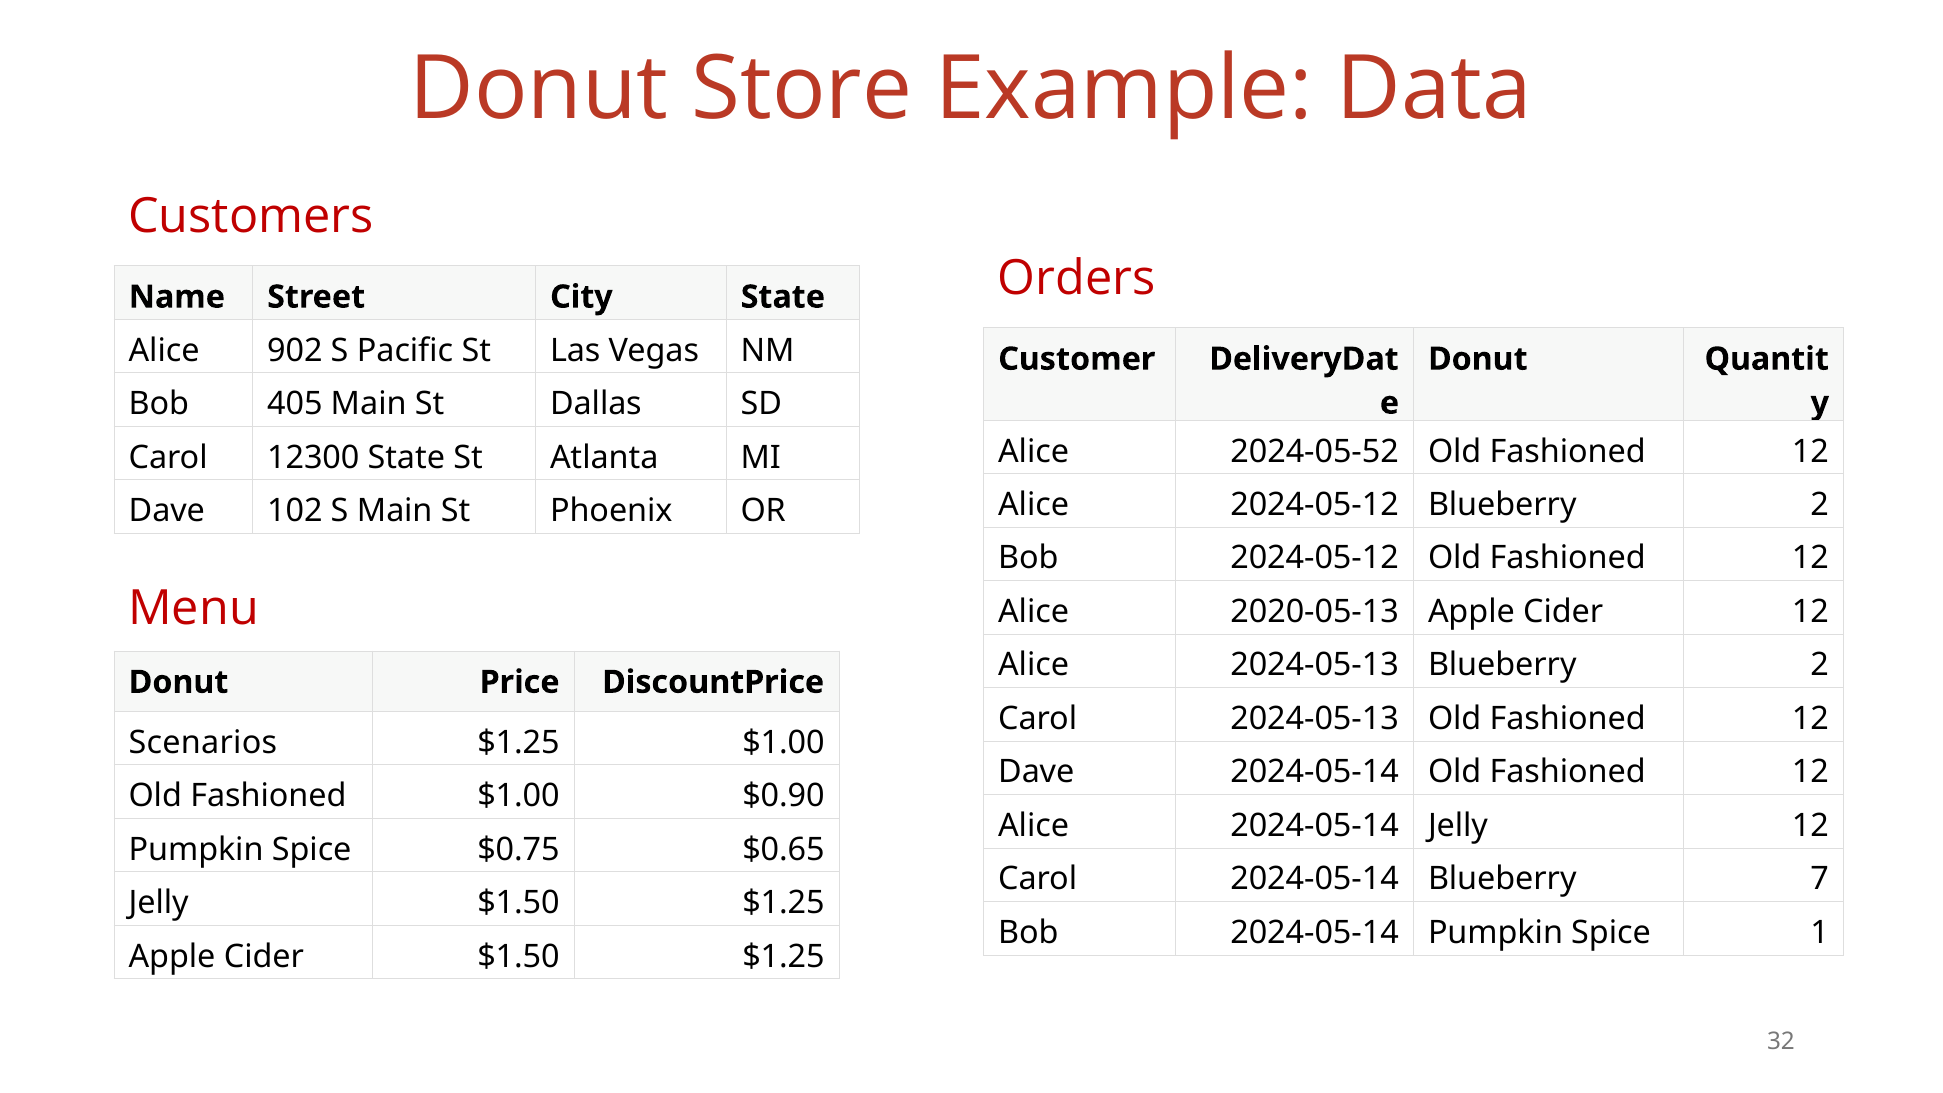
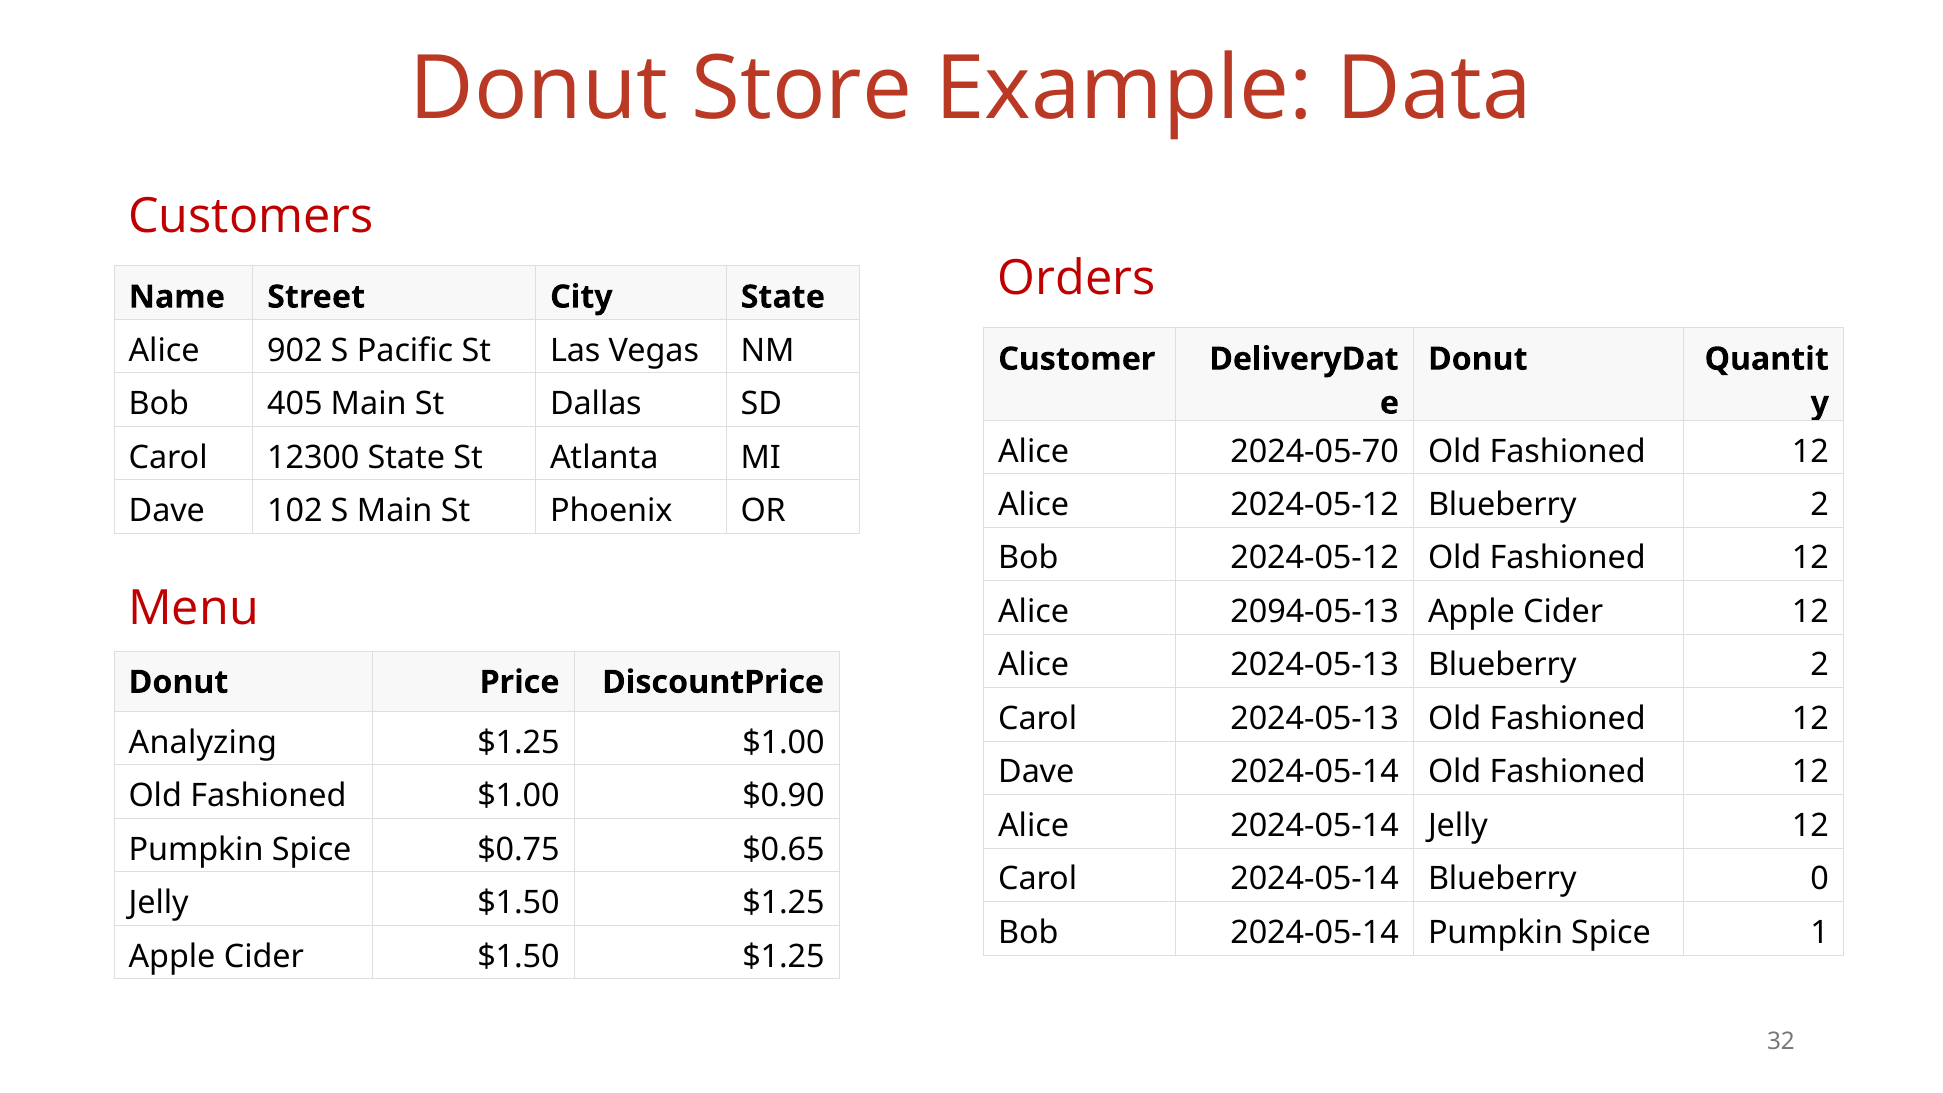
2024-05-52: 2024-05-52 -> 2024-05-70
2020-05-13: 2020-05-13 -> 2094-05-13
Scenarios: Scenarios -> Analyzing
7: 7 -> 0
